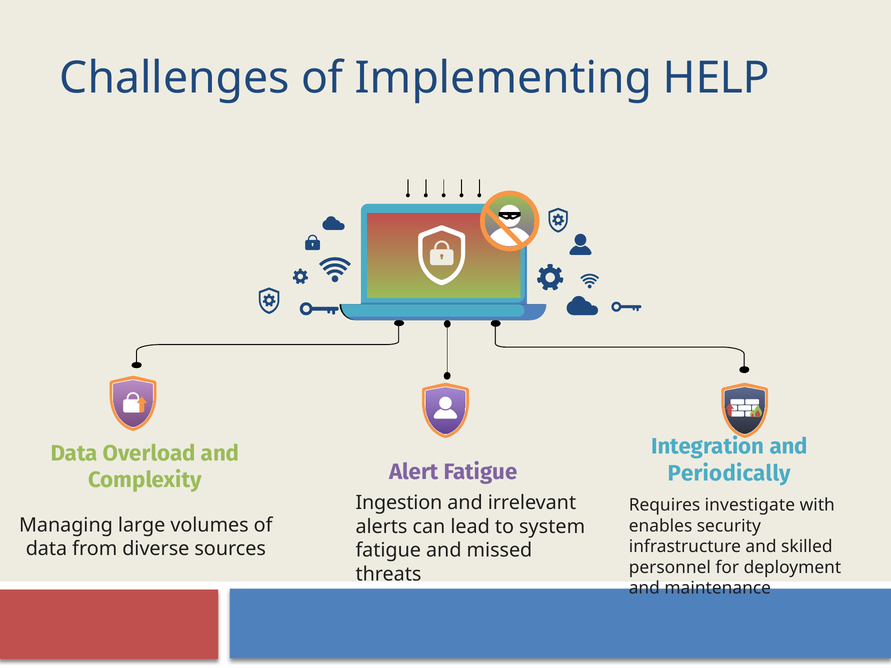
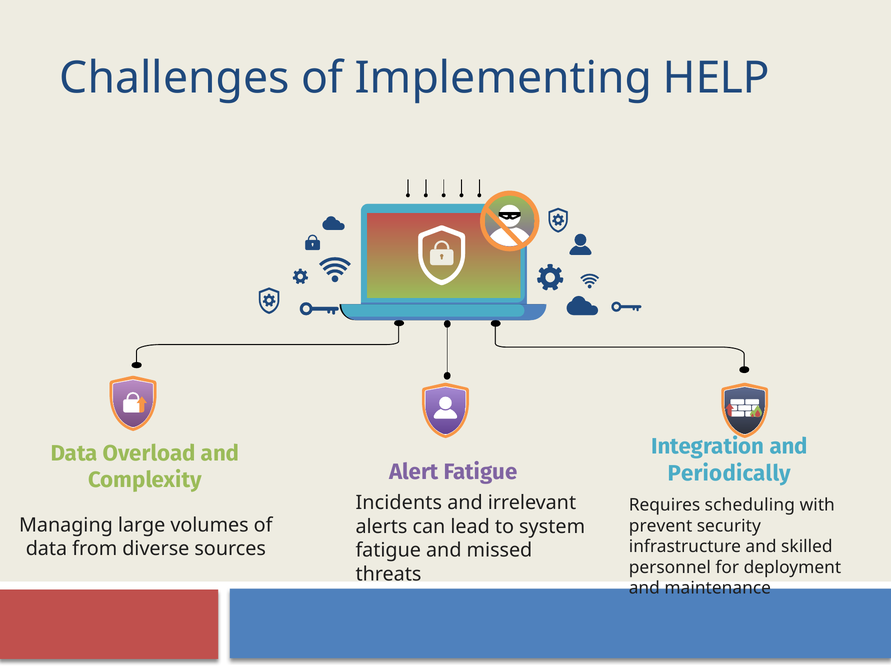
Ingestion: Ingestion -> Incidents
investigate: investigate -> scheduling
enables: enables -> prevent
